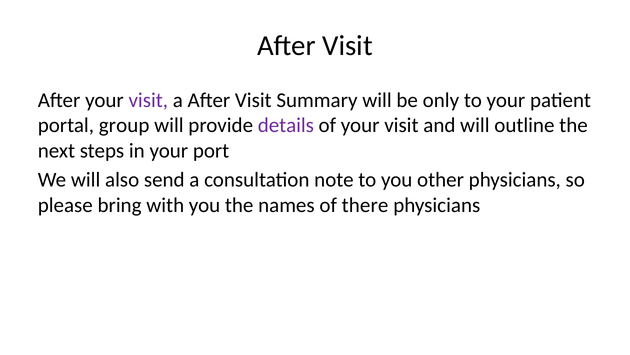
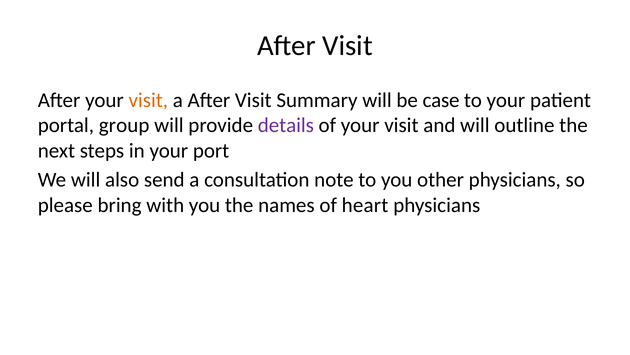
visit at (148, 100) colour: purple -> orange
only: only -> case
there: there -> heart
